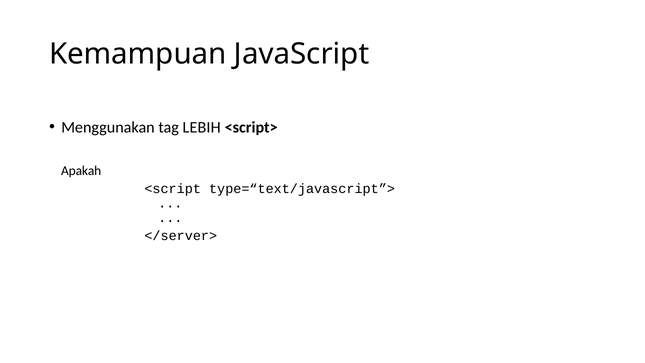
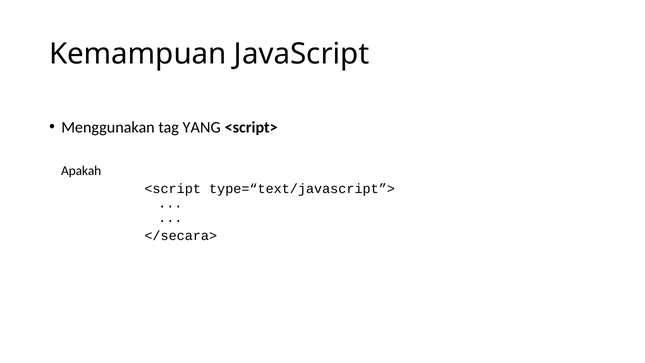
LEBIH: LEBIH -> YANG
</server>: </server> -> </secara>
